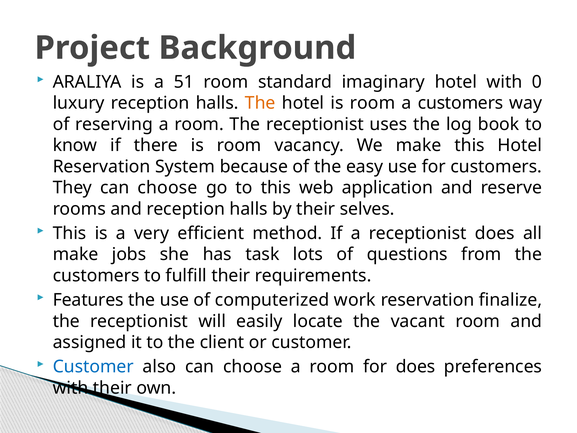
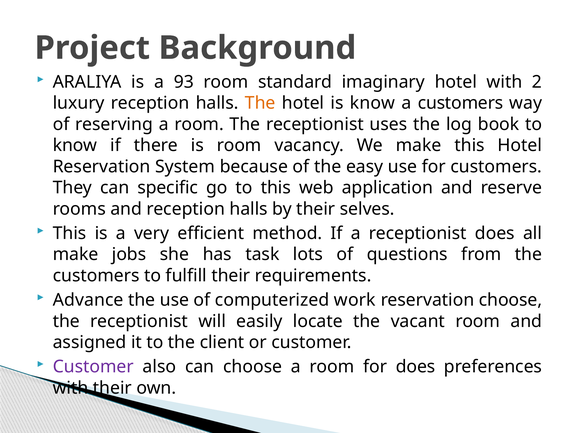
51: 51 -> 93
0: 0 -> 2
hotel is room: room -> know
They can choose: choose -> specific
Features: Features -> Advance
reservation finalize: finalize -> choose
Customer at (93, 367) colour: blue -> purple
